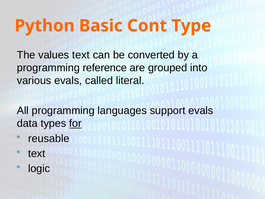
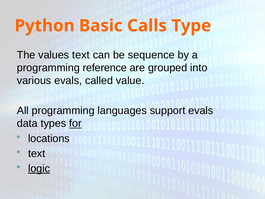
Cont: Cont -> Calls
converted: converted -> sequence
literal: literal -> value
reusable: reusable -> locations
logic underline: none -> present
